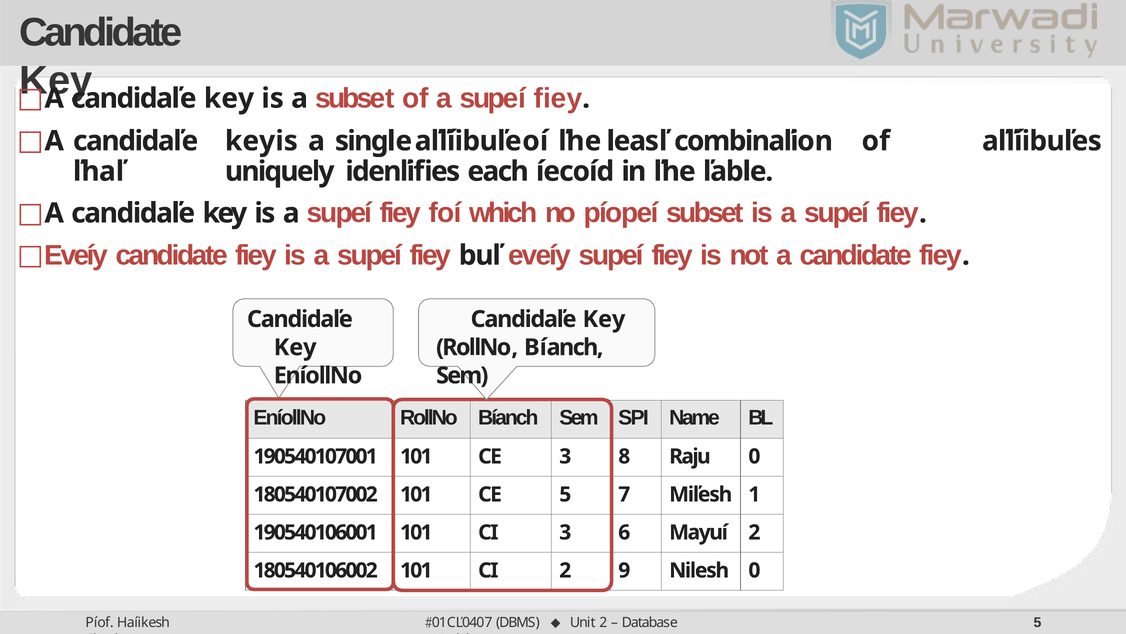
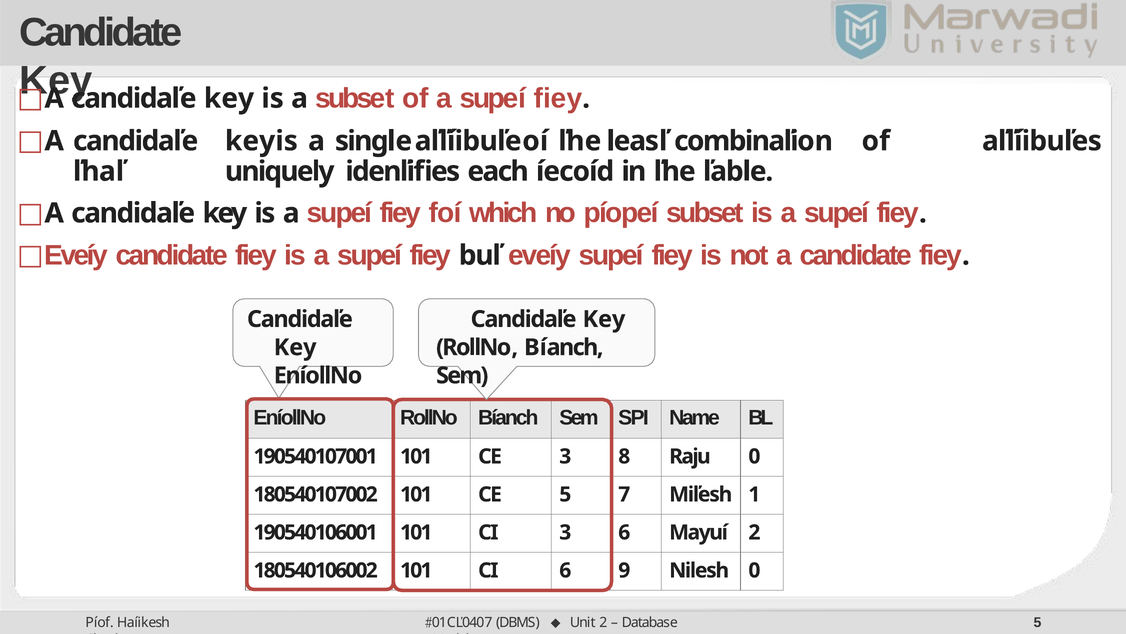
CI 2: 2 -> 6
